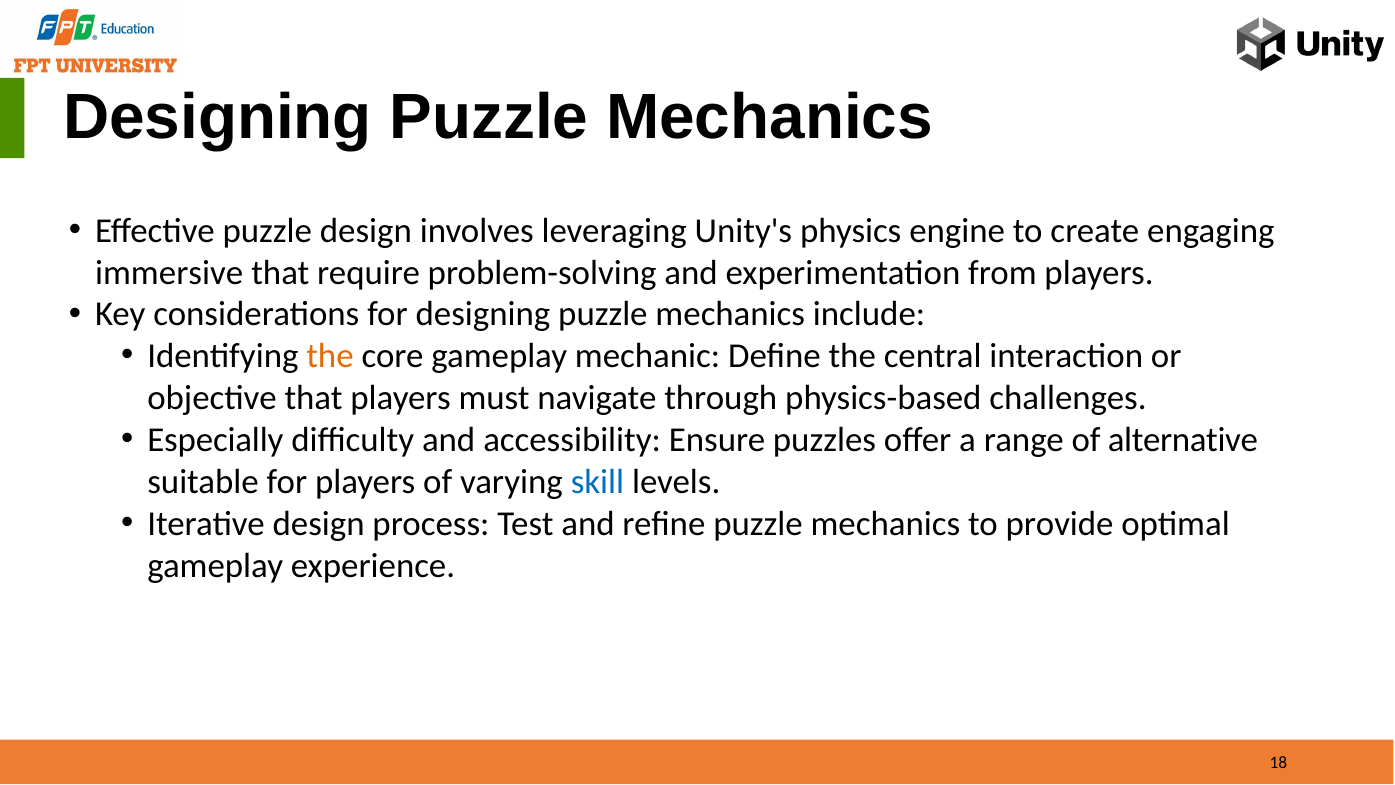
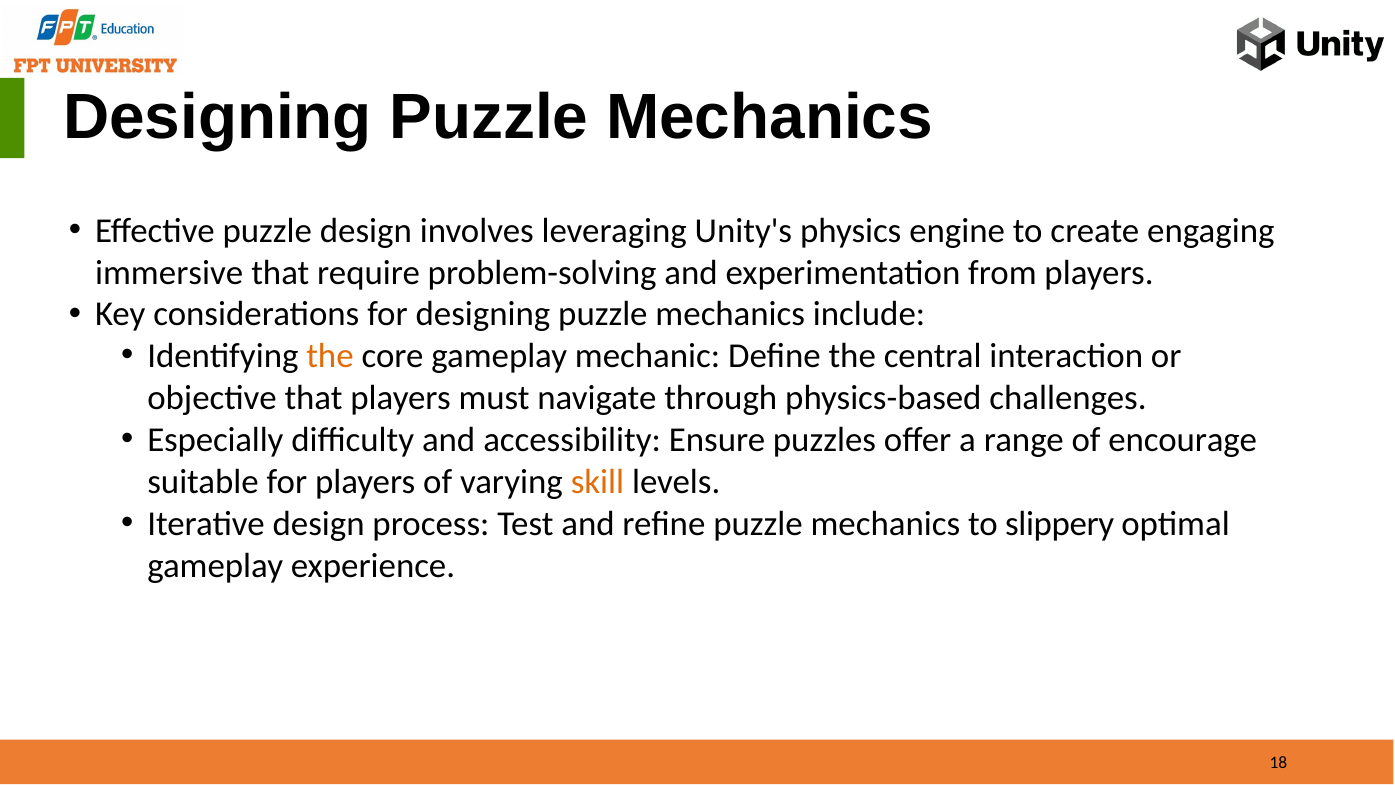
alternative: alternative -> encourage
skill colour: blue -> orange
provide: provide -> slippery
